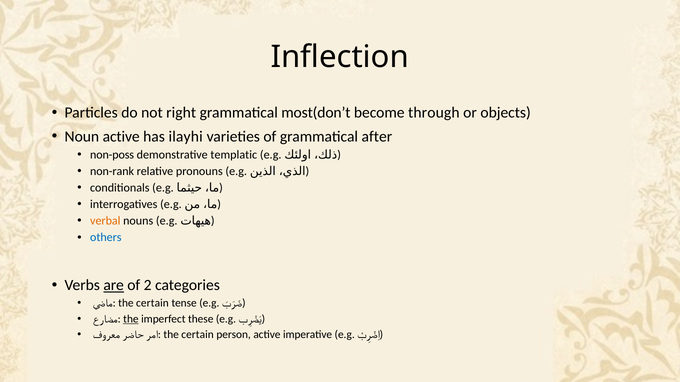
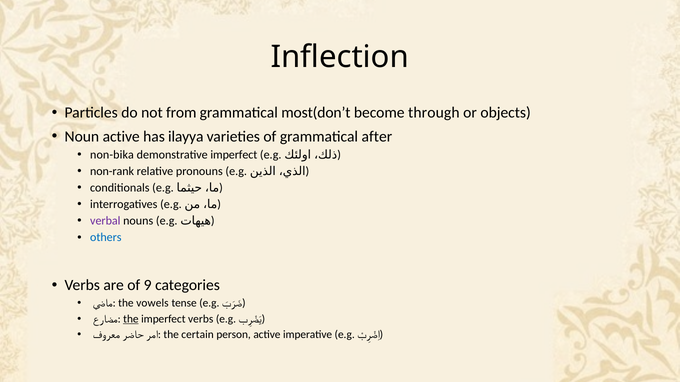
right: right -> from
ilayhi: ilayhi -> ilayya
non-poss: non-poss -> non-bika
demonstrative templatic: templatic -> imperfect
verbal colour: orange -> purple
are underline: present -> none
2: 2 -> 9
certain at (152, 304): certain -> vowels
imperfect these: these -> verbs
